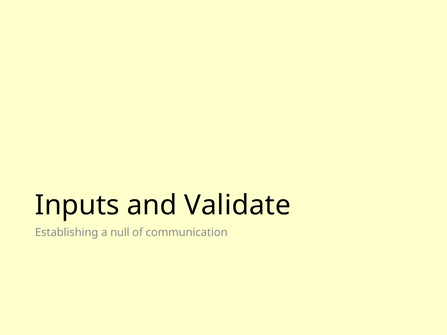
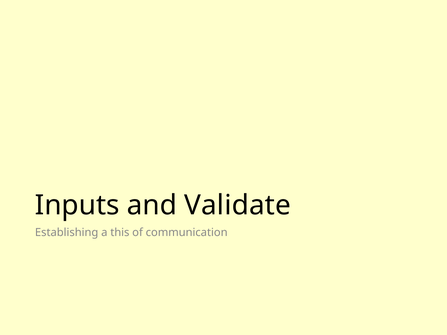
null: null -> this
